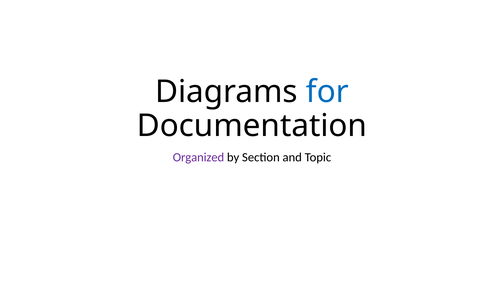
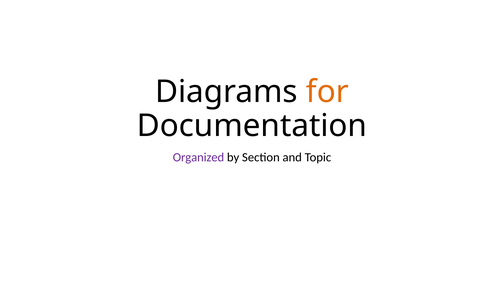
for colour: blue -> orange
